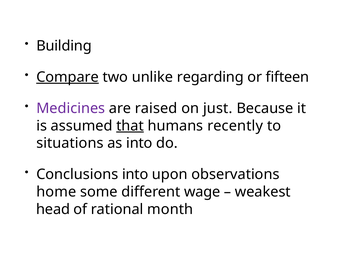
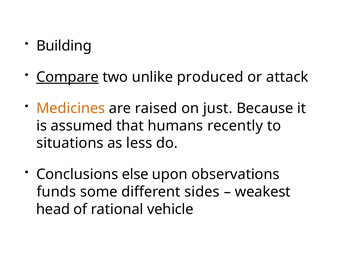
regarding: regarding -> produced
fifteen: fifteen -> attack
Medicines colour: purple -> orange
that underline: present -> none
as into: into -> less
Conclusions into: into -> else
home: home -> funds
wage: wage -> sides
month: month -> vehicle
